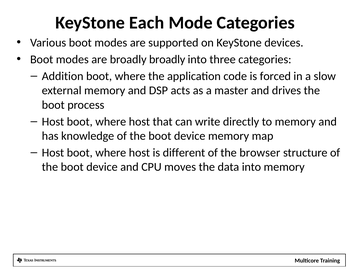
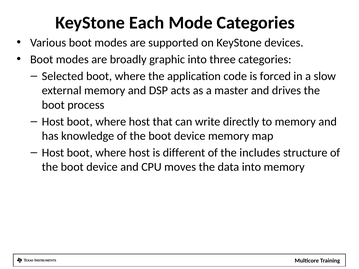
broadly broadly: broadly -> graphic
Addition: Addition -> Selected
browser: browser -> includes
